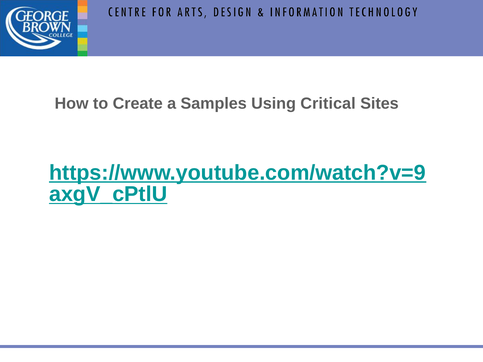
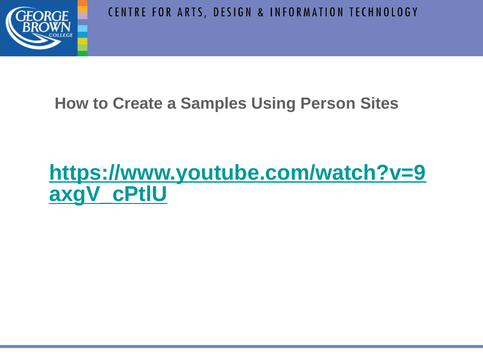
Critical: Critical -> Person
